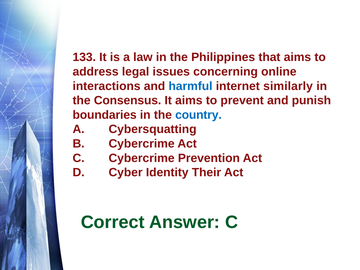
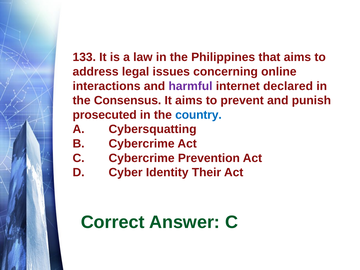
harmful colour: blue -> purple
similarly: similarly -> declared
boundaries: boundaries -> prosecuted
